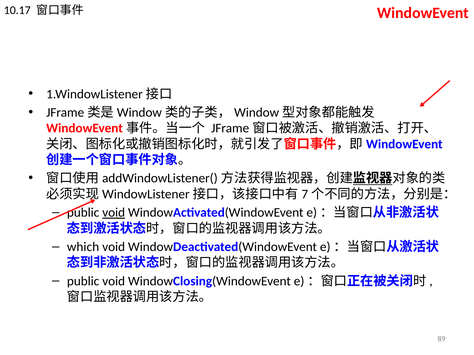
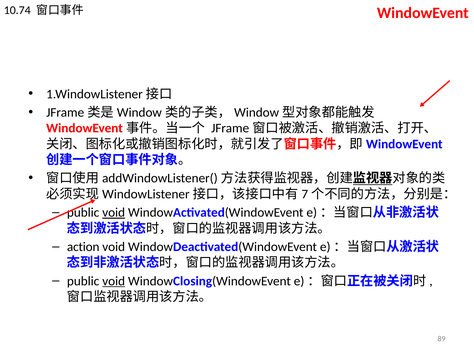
10.17: 10.17 -> 10.74
which: which -> action
void at (114, 281) underline: none -> present
